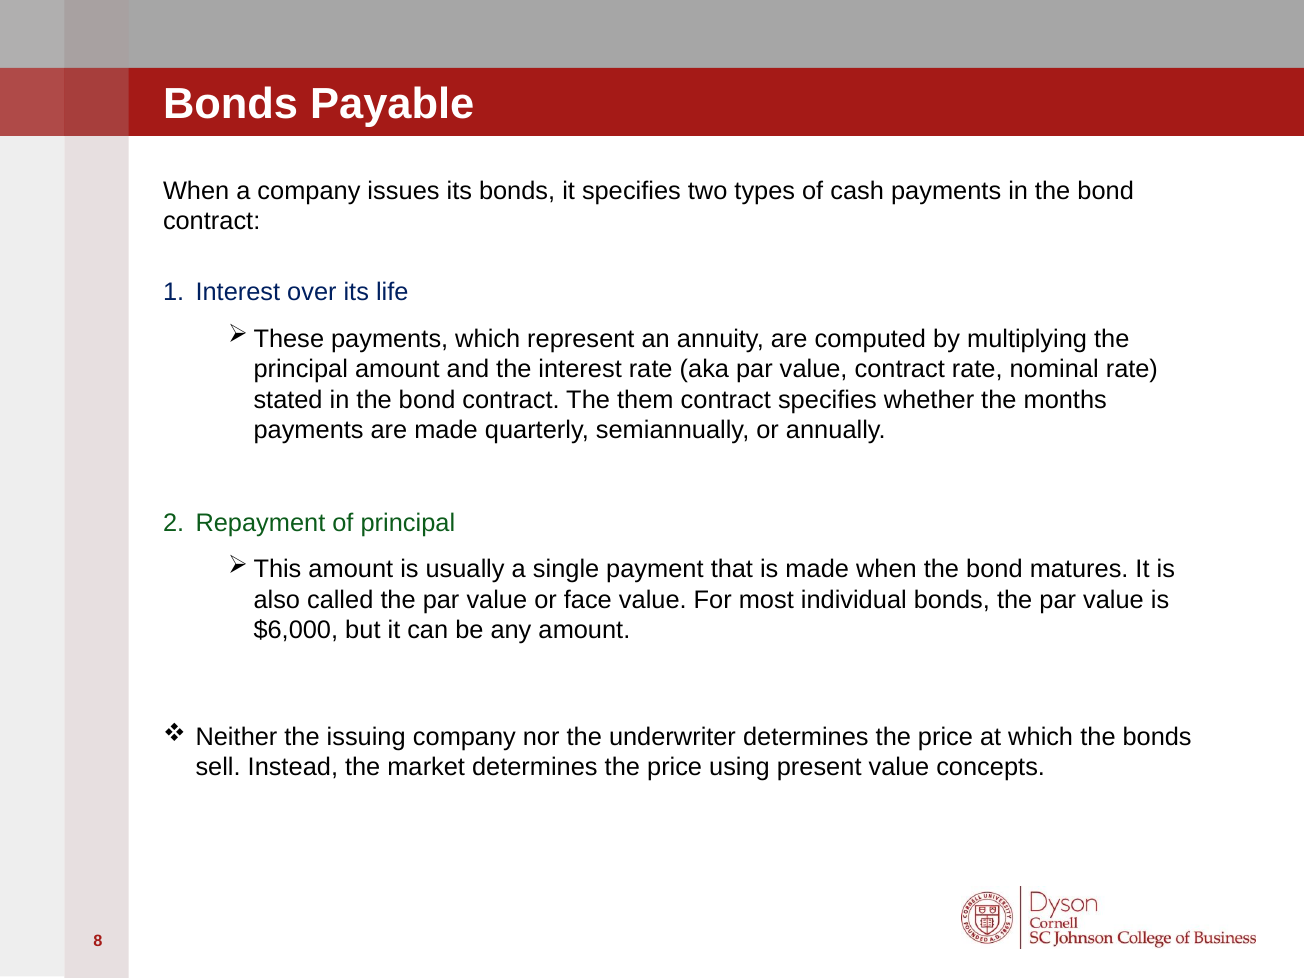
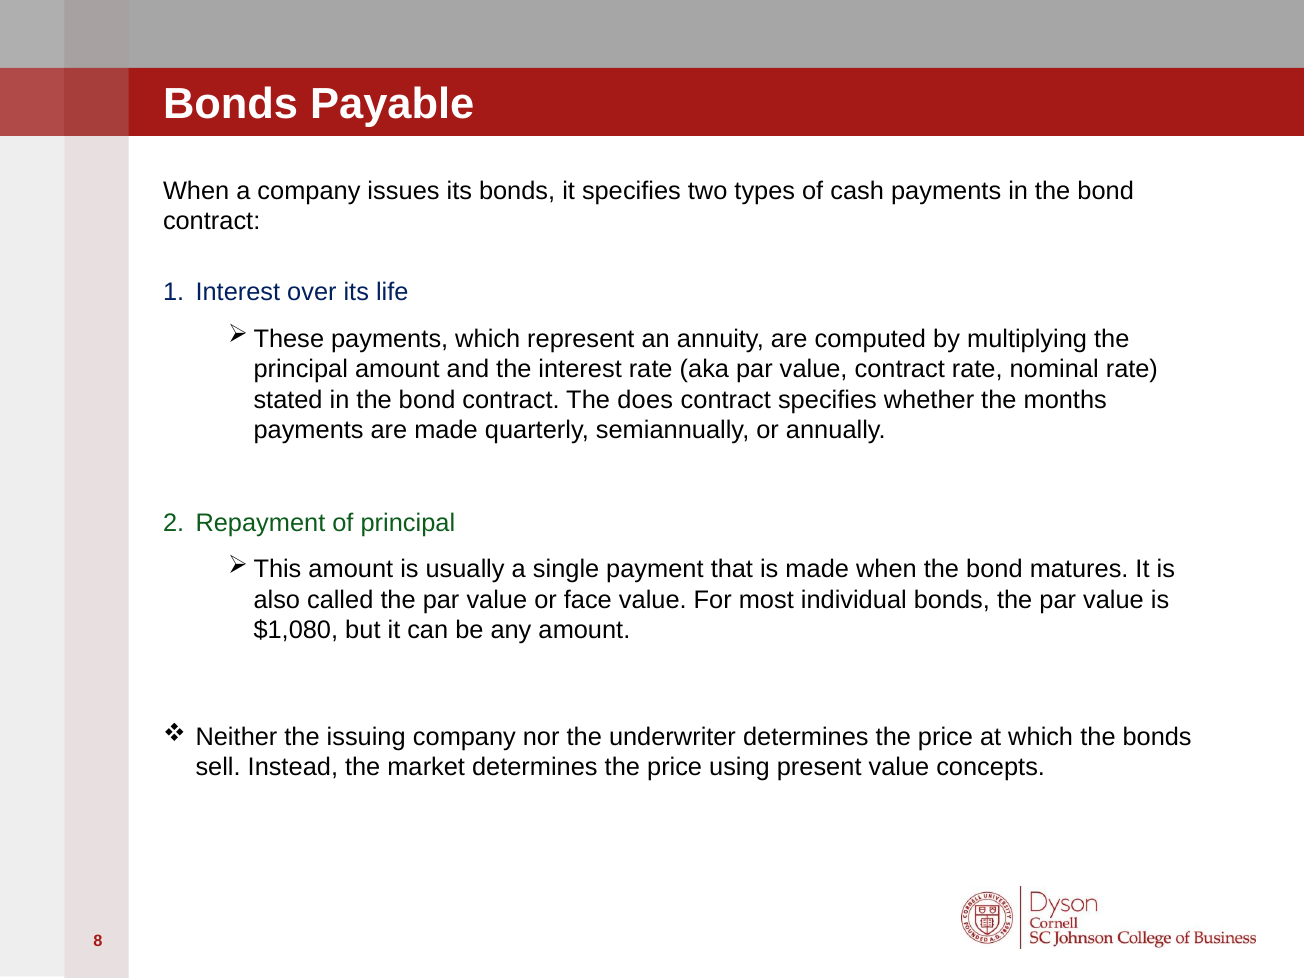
them: them -> does
$6,000: $6,000 -> $1,080
